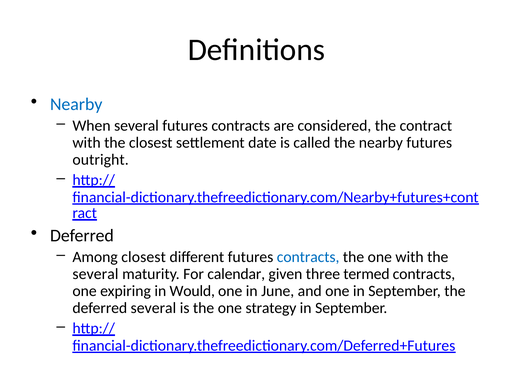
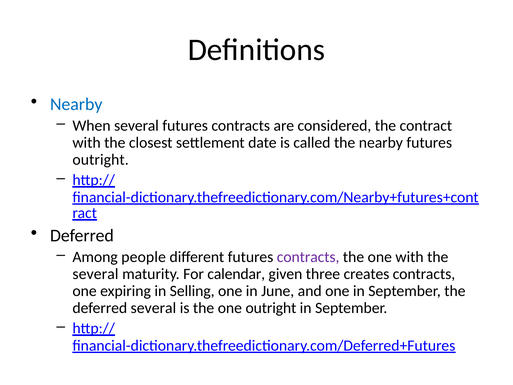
Among closest: closest -> people
contracts at (308, 257) colour: blue -> purple
termed: termed -> creates
Would: Would -> Selling
one strategy: strategy -> outright
